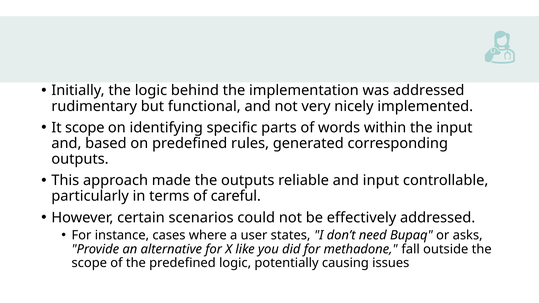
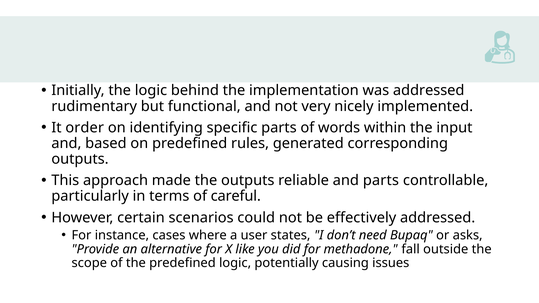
It scope: scope -> order
and input: input -> parts
